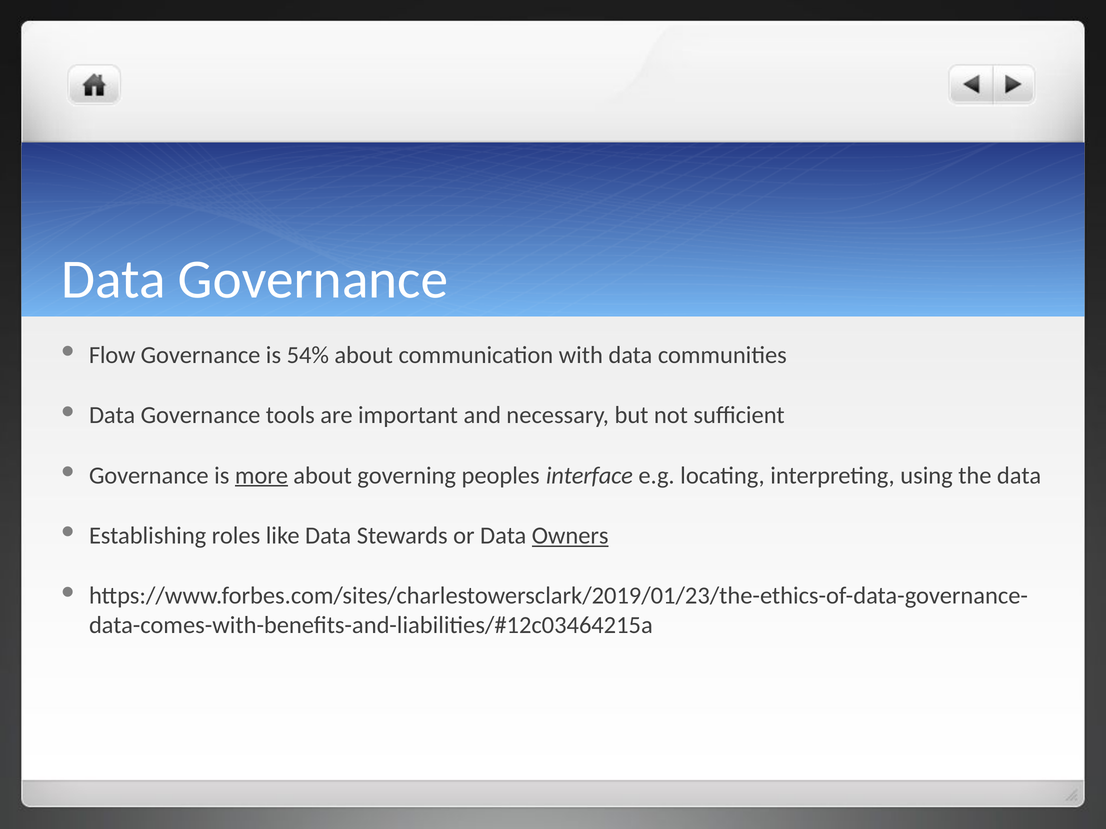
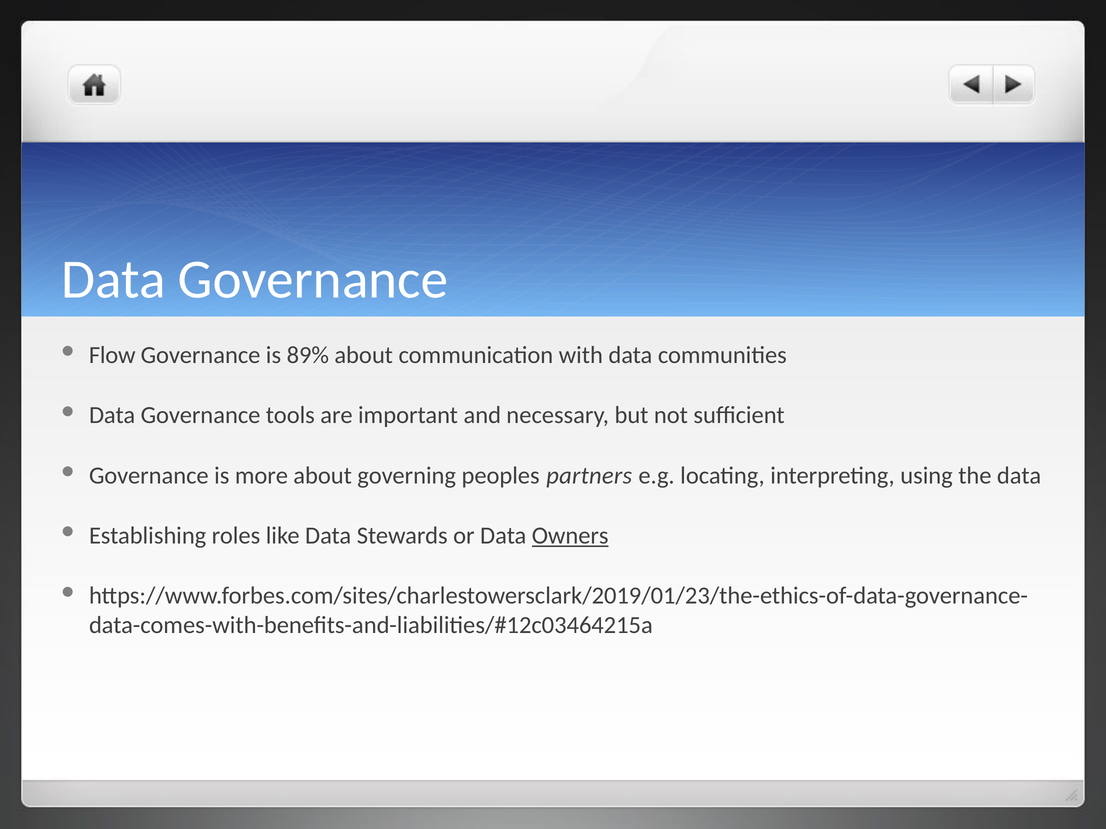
54%: 54% -> 89%
more underline: present -> none
interface: interface -> partners
